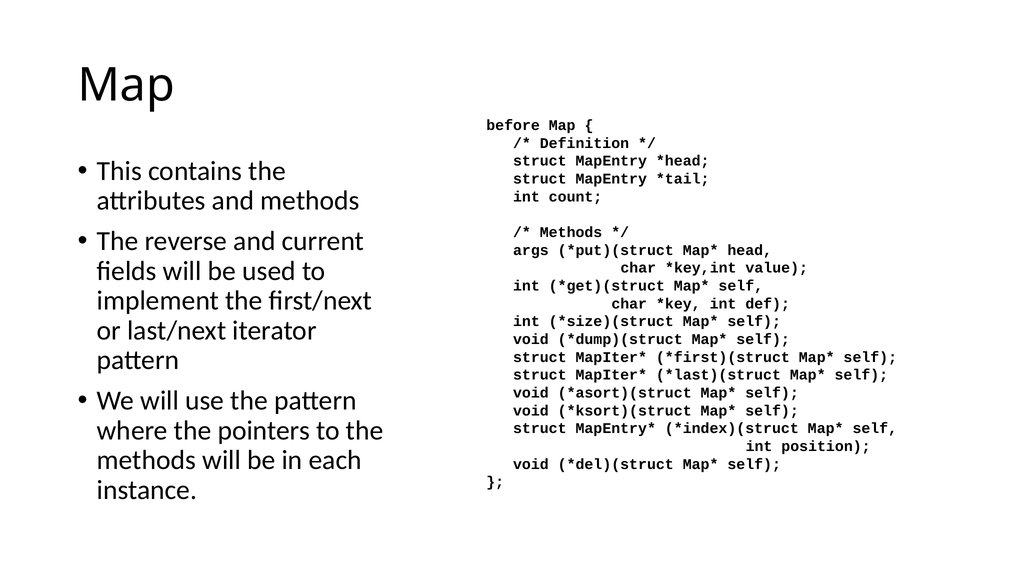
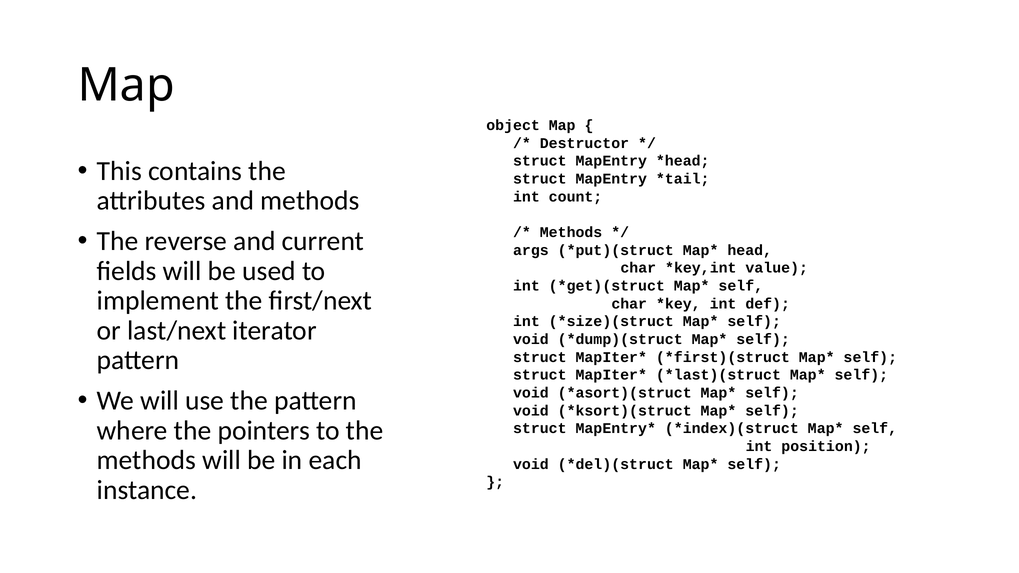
before: before -> object
Definition: Definition -> Destructor
